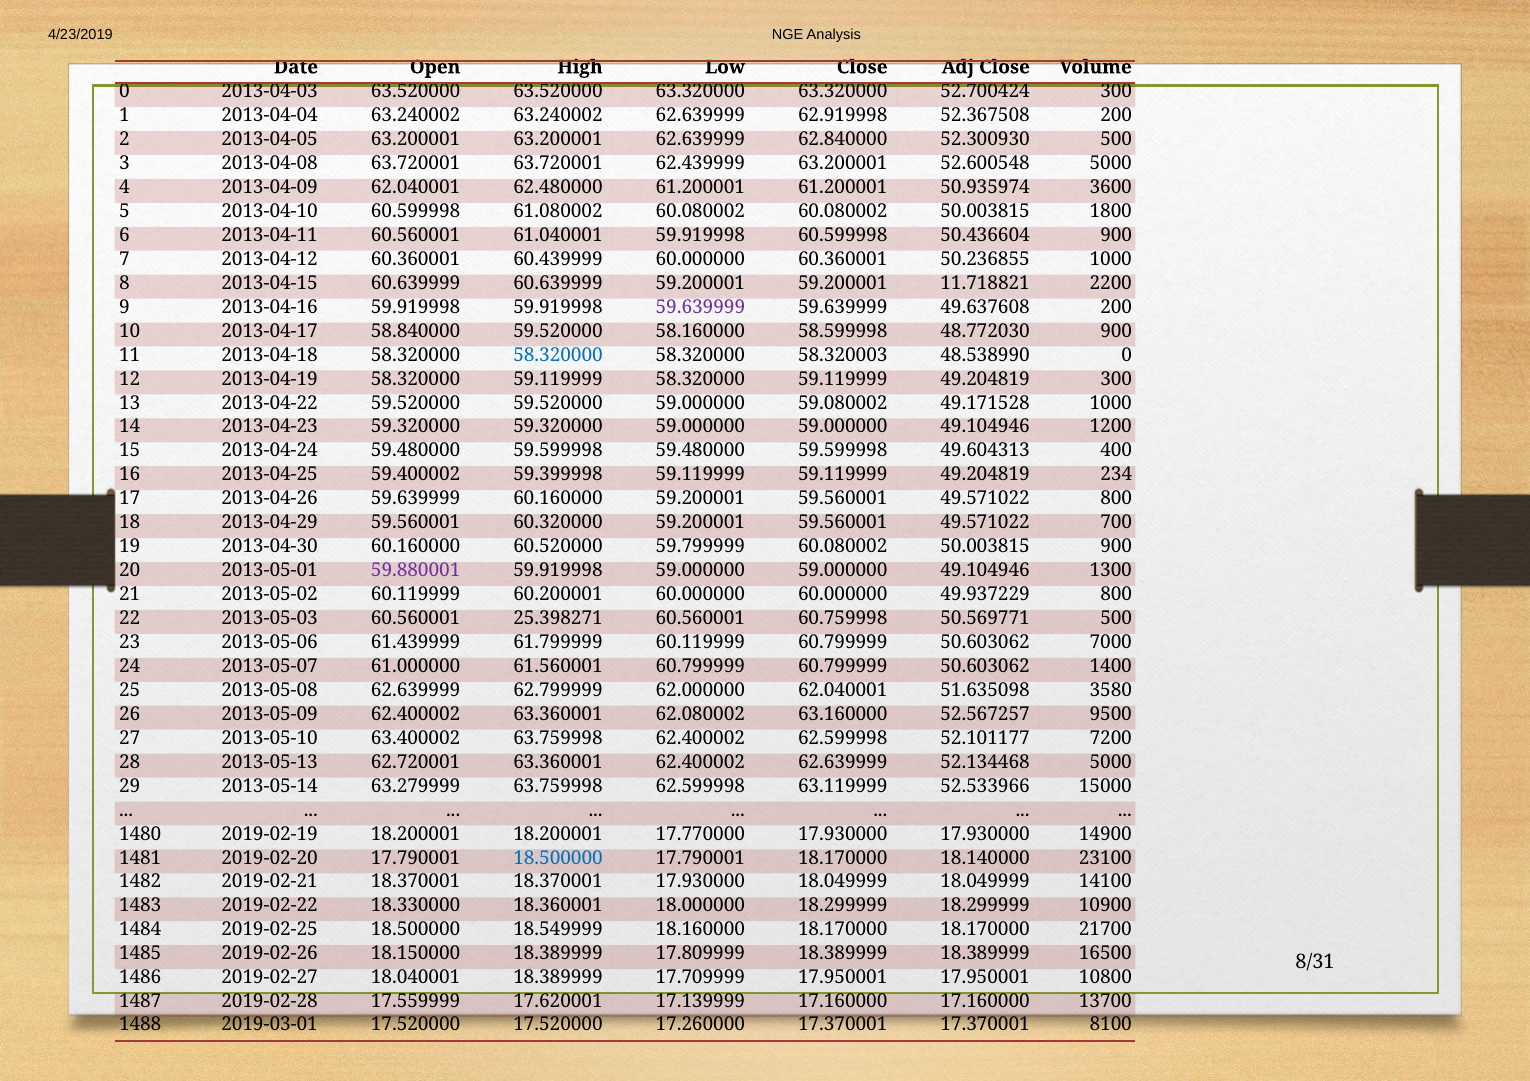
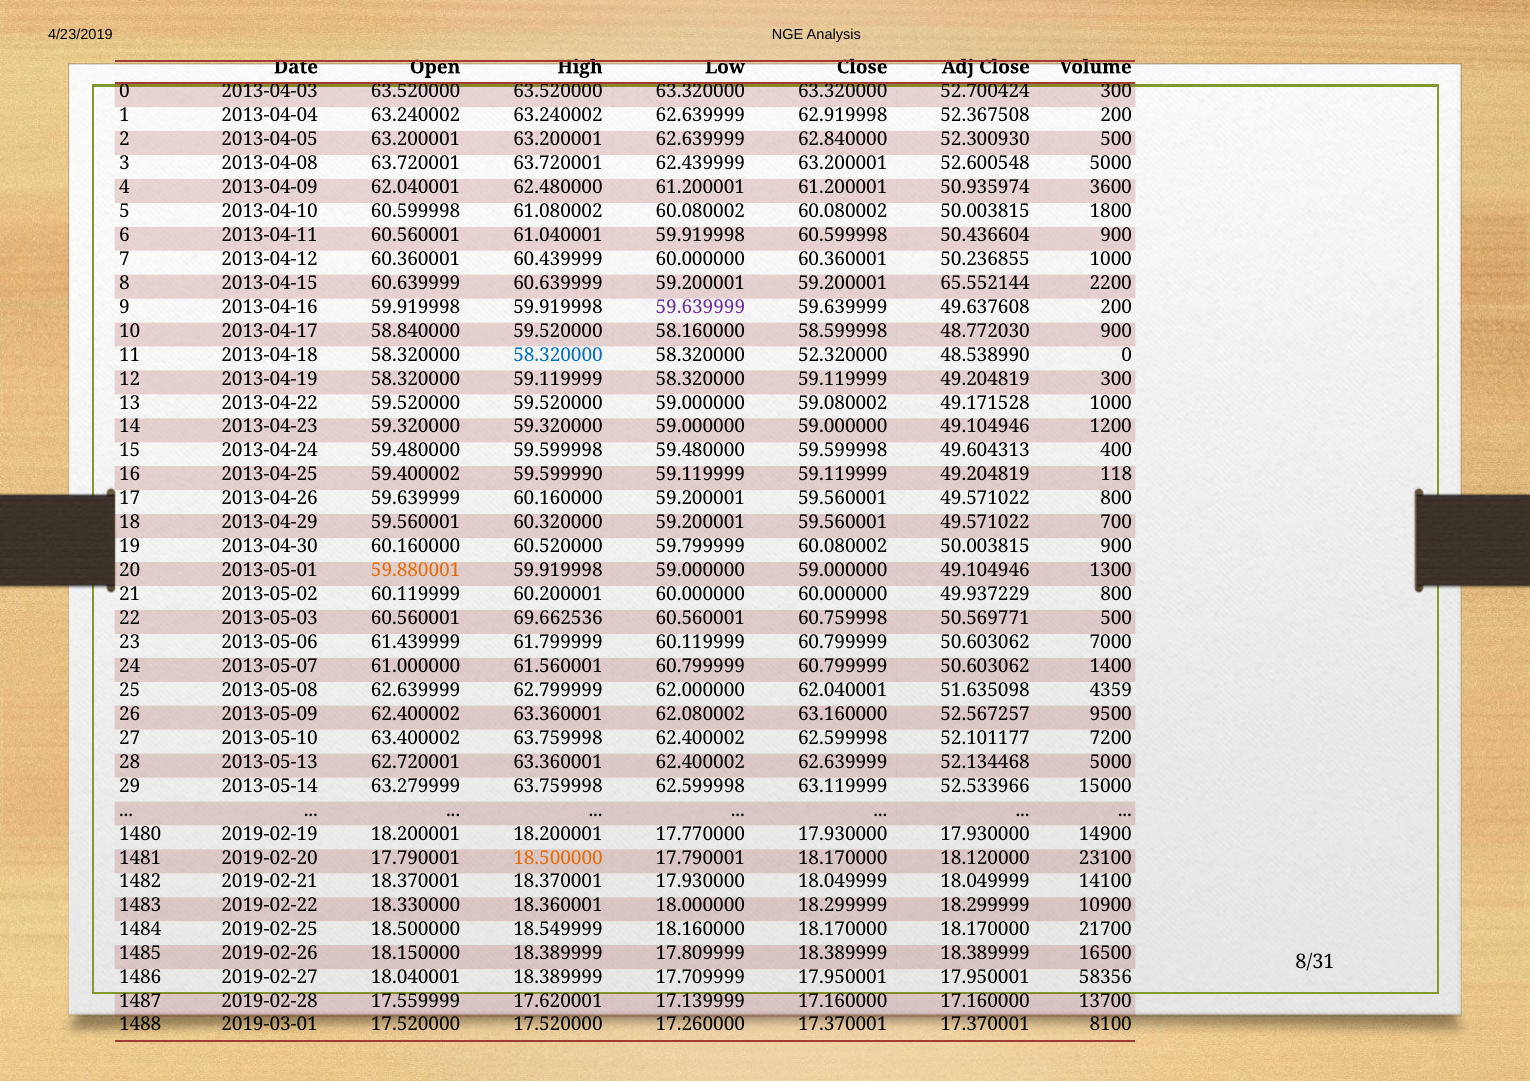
11.718821: 11.718821 -> 65.552144
58.320003: 58.320003 -> 52.320000
59.399998: 59.399998 -> 59.599990
234: 234 -> 118
59.880001 colour: purple -> orange
25.398271: 25.398271 -> 69.662536
3580: 3580 -> 4359
18.500000 at (558, 858) colour: blue -> orange
18.140000: 18.140000 -> 18.120000
10800: 10800 -> 58356
